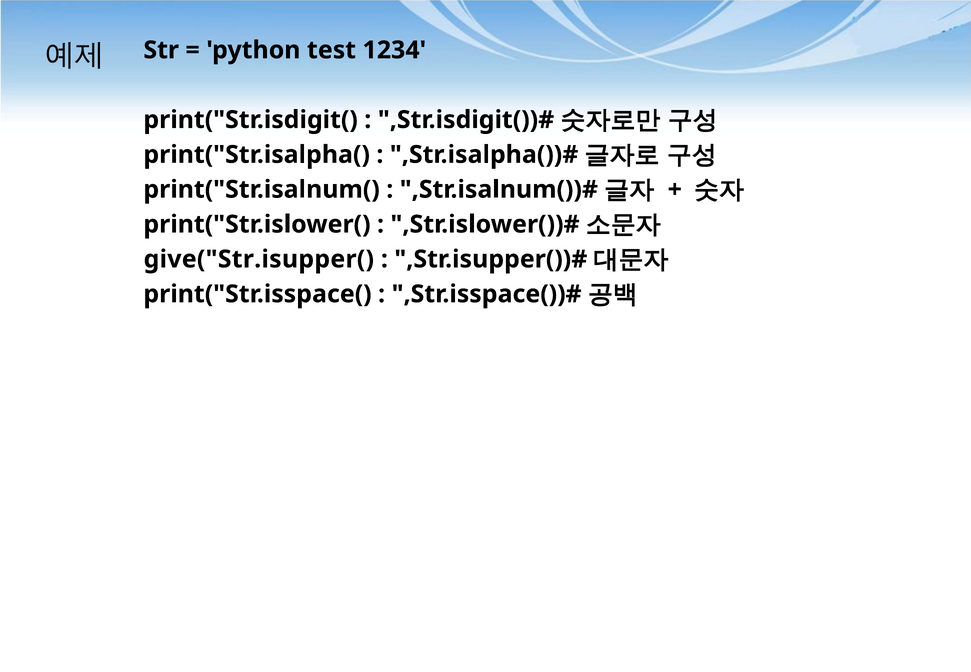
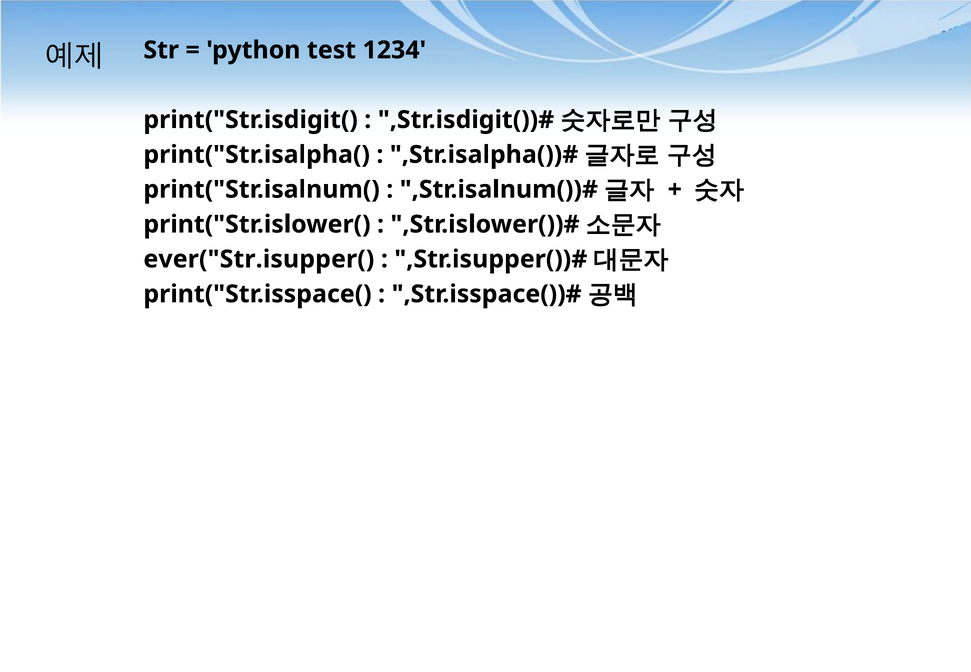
give("Str.isupper(: give("Str.isupper( -> ever("Str.isupper(
